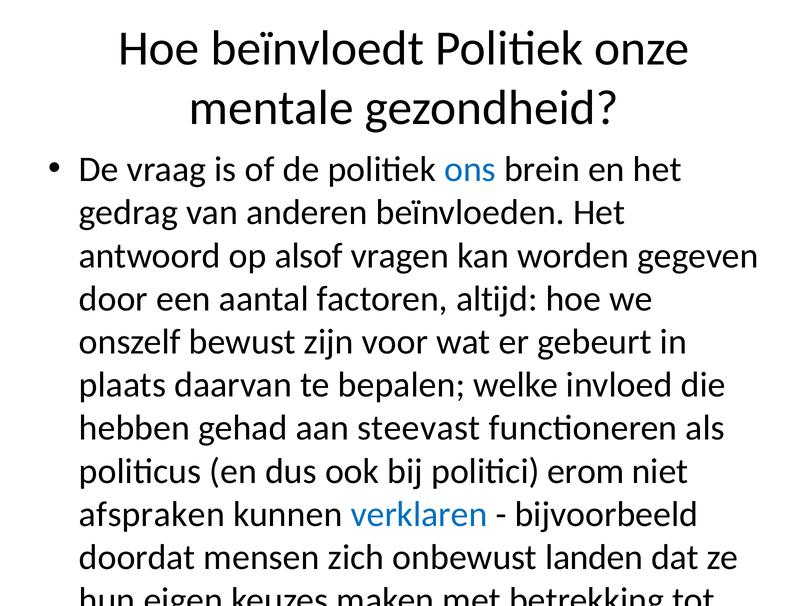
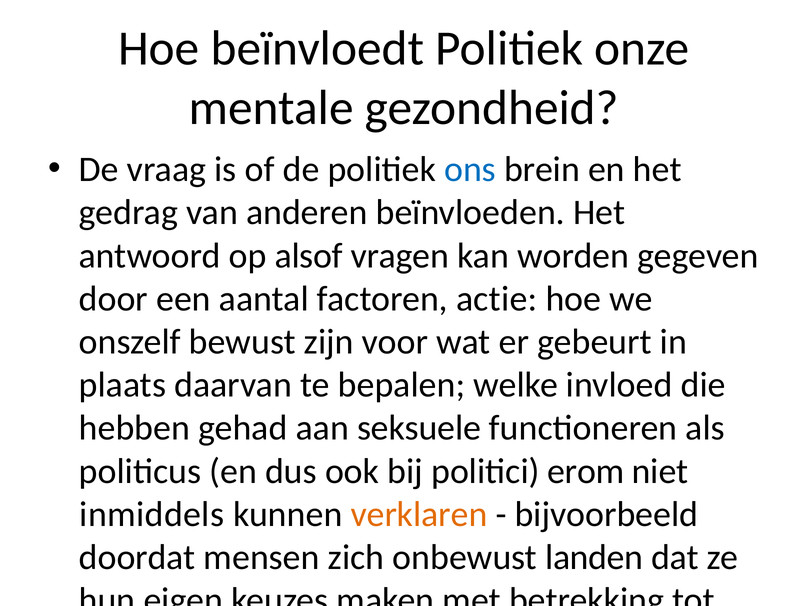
altijd: altijd -> actie
steevast: steevast -> seksuele
afspraken: afspraken -> inmiddels
verklaren colour: blue -> orange
